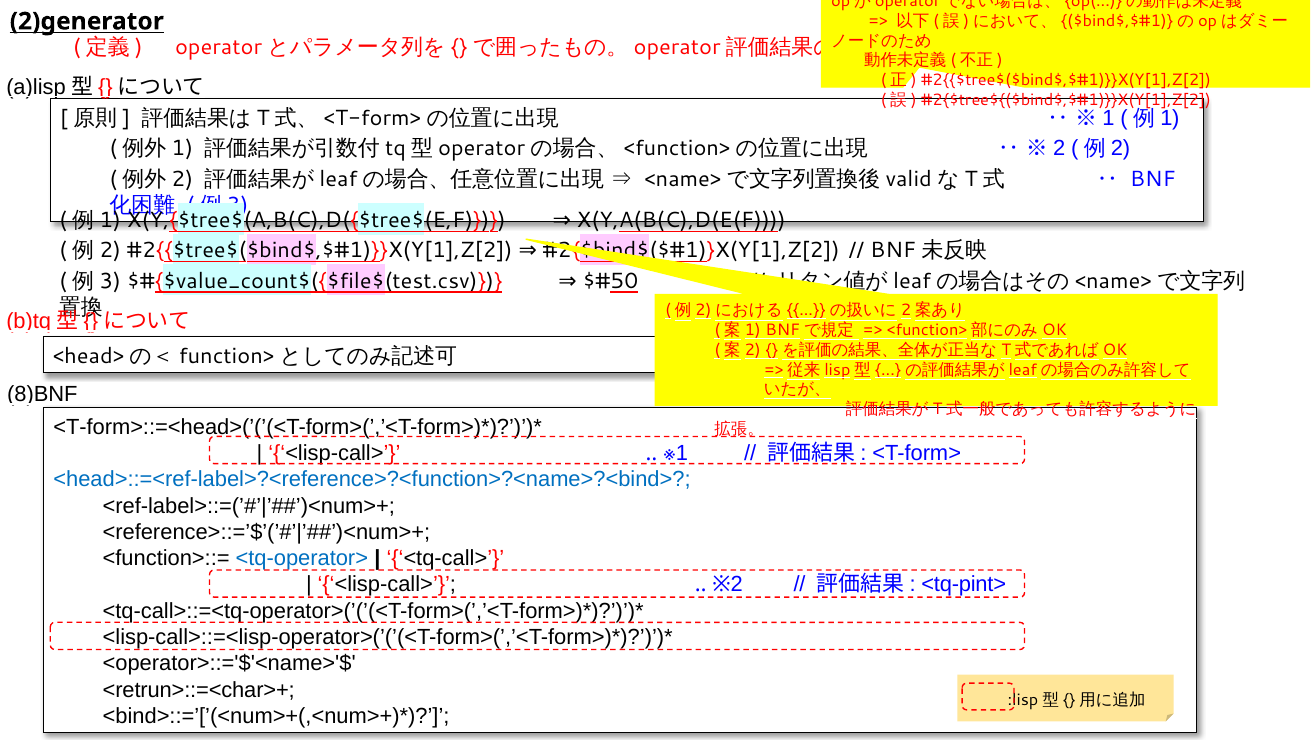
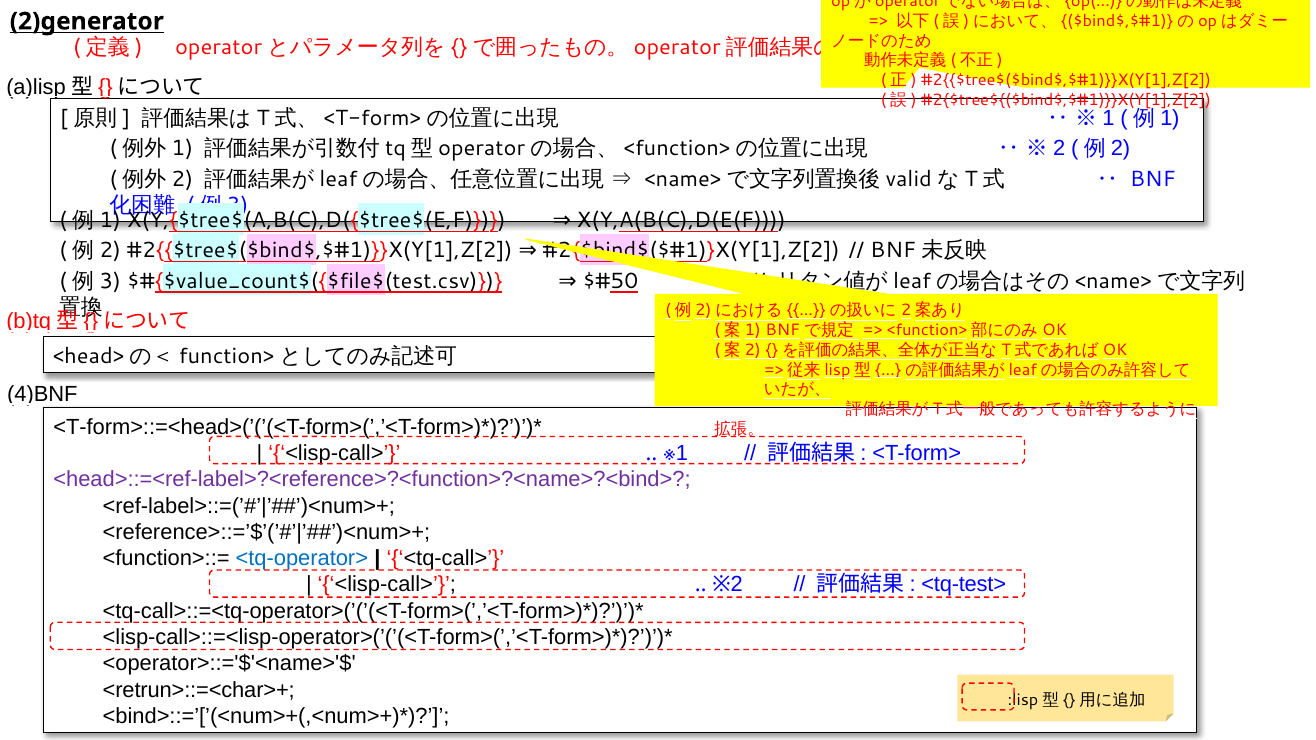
8)BNF: 8)BNF -> 4)BNF
<head>::=<ref-label>?<reference>?<function>?<name>?<bind> colour: blue -> purple
<tq-pint>: <tq-pint> -> <tq-test>
